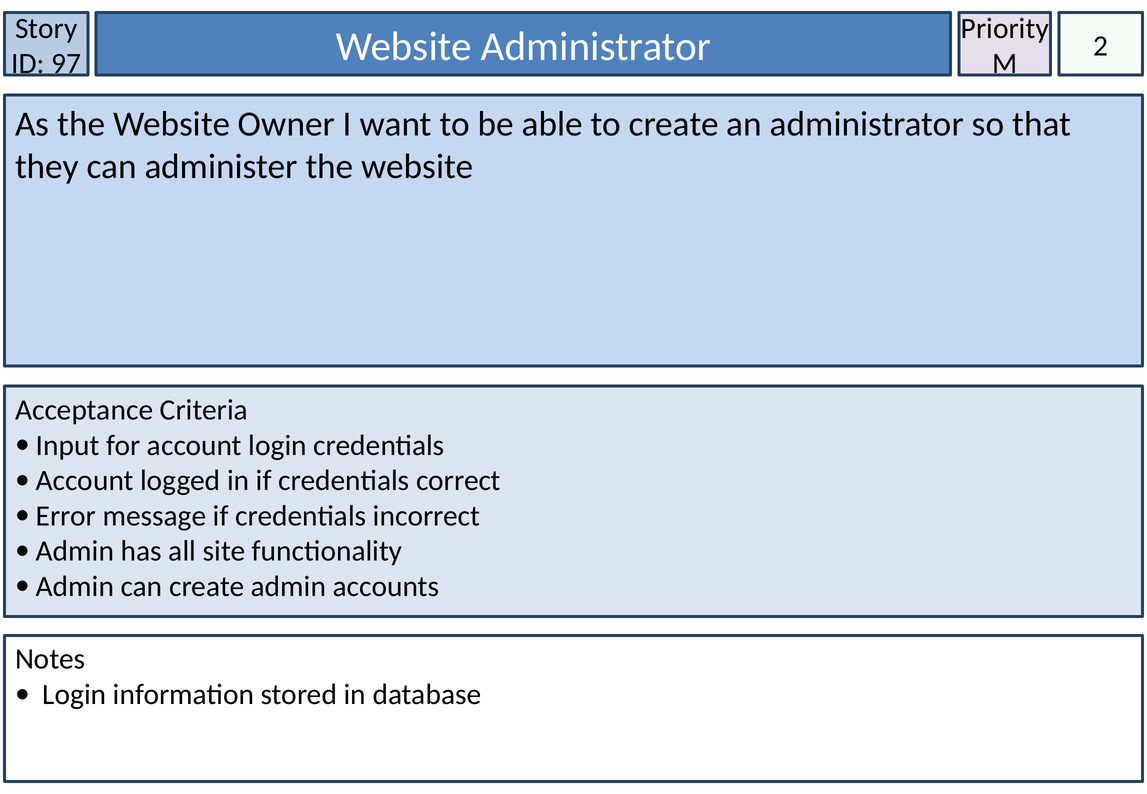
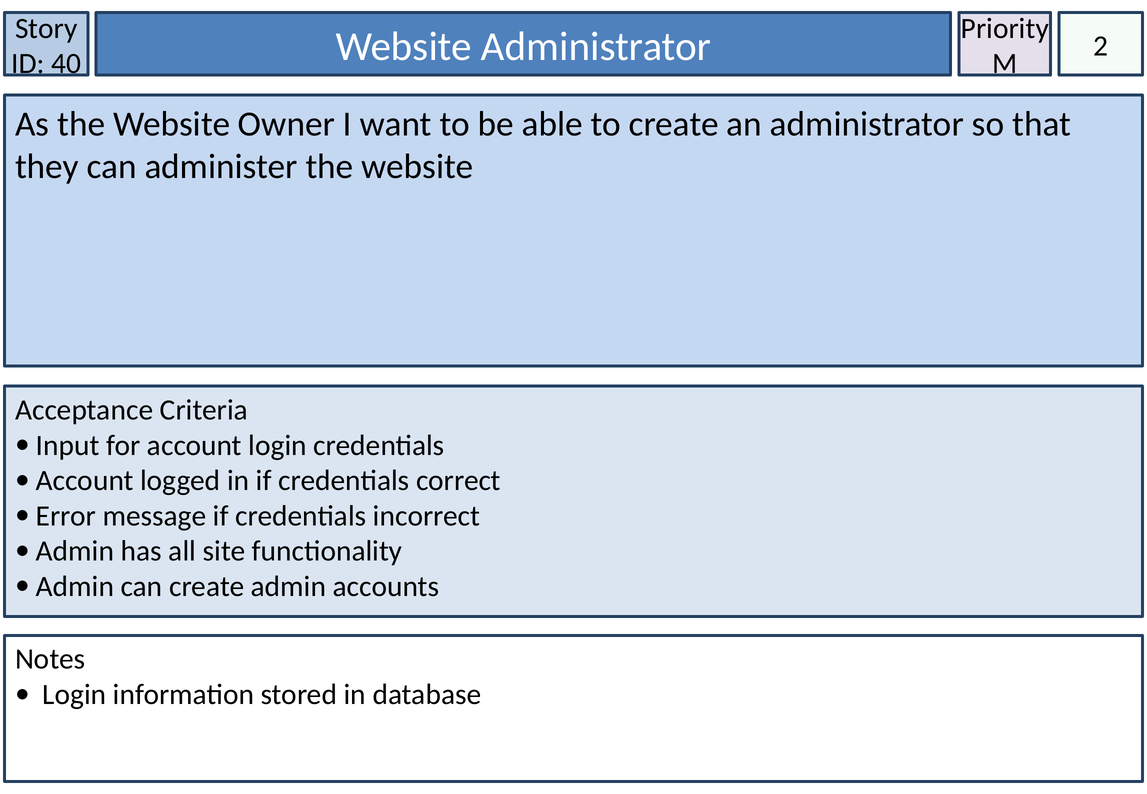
97: 97 -> 40
